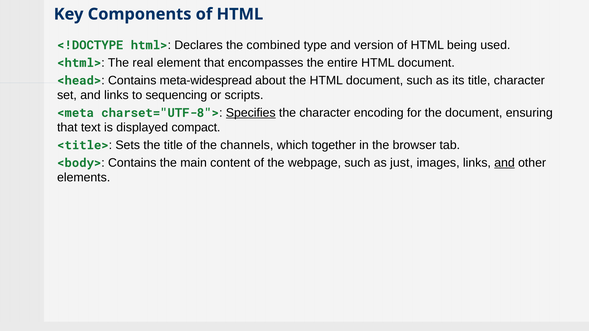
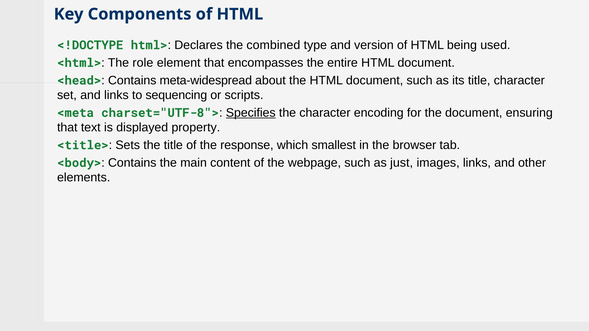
real: real -> role
compact: compact -> property
channels: channels -> response
together: together -> smallest
and at (505, 163) underline: present -> none
